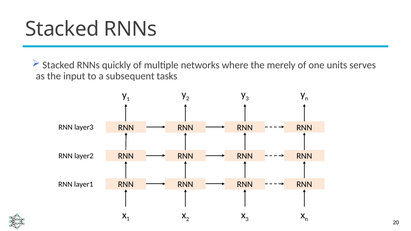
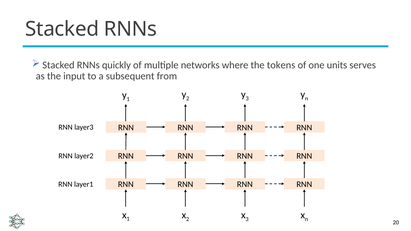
merely: merely -> tokens
tasks: tasks -> from
